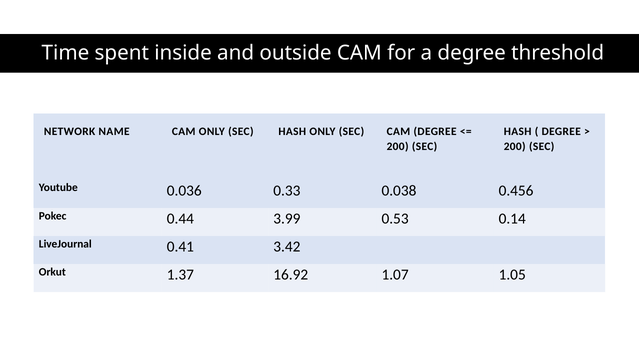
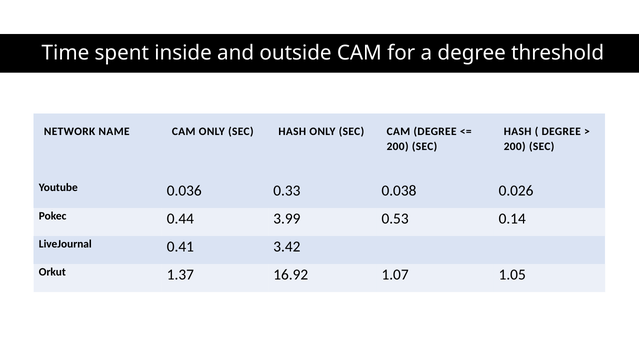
0.456: 0.456 -> 0.026
